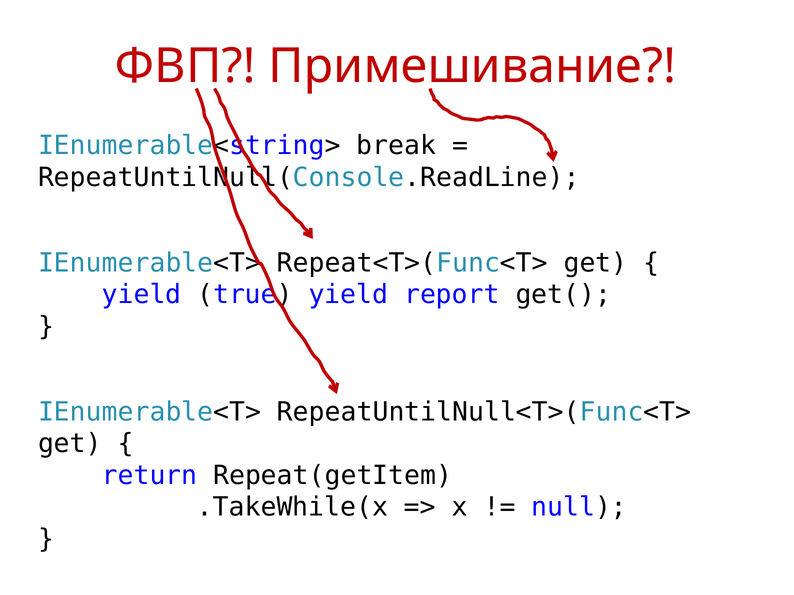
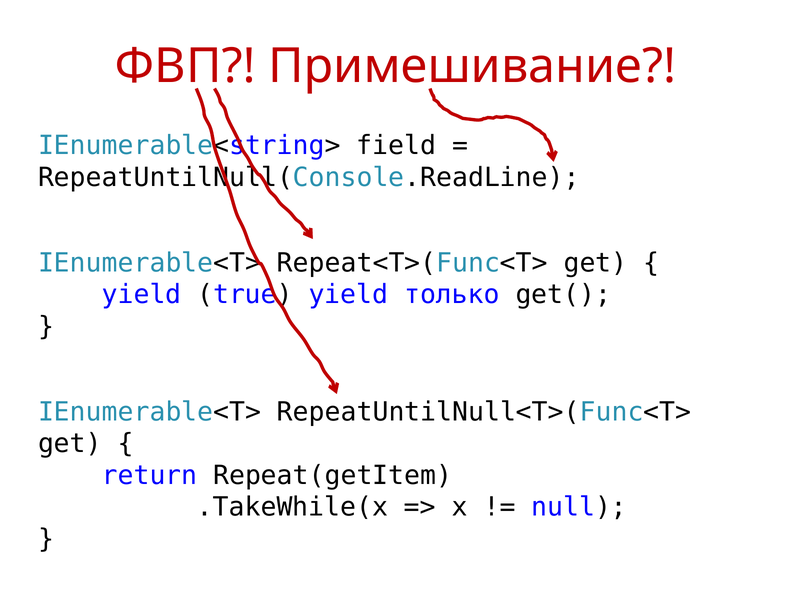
break: break -> field
report: report -> только
